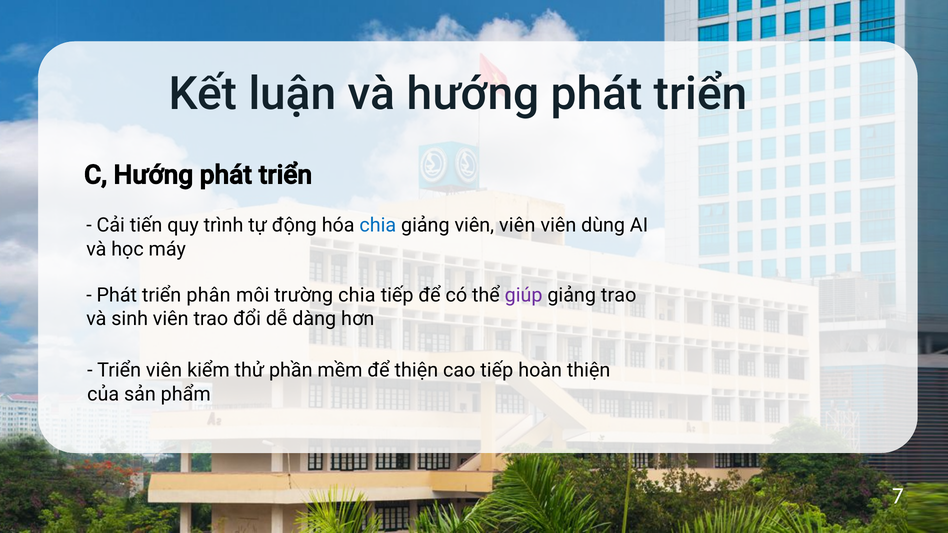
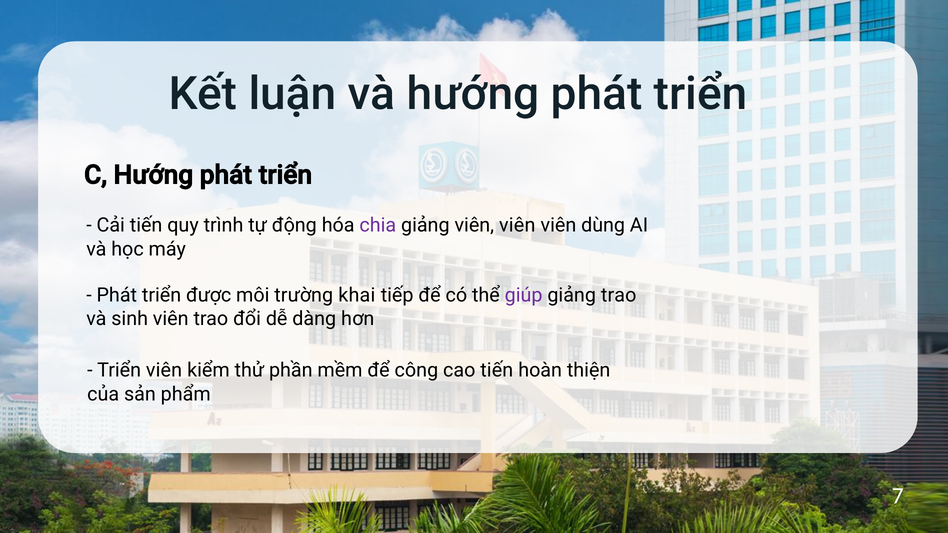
chia at (378, 226) colour: blue -> purple
phân: phân -> được
trường chia: chia -> khai
để thiện: thiện -> công
cao tiếp: tiếp -> tiến
